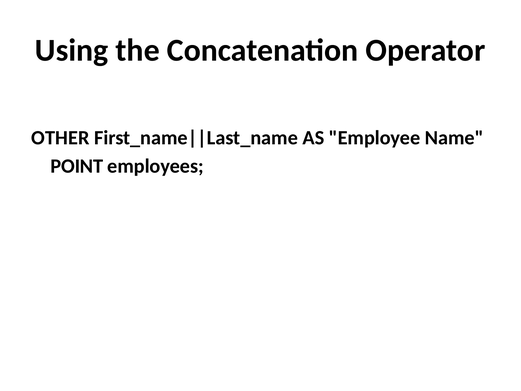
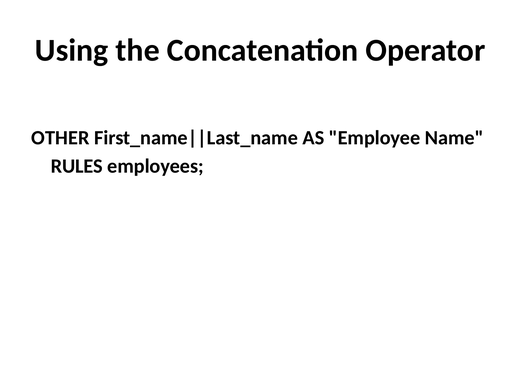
POINT: POINT -> RULES
